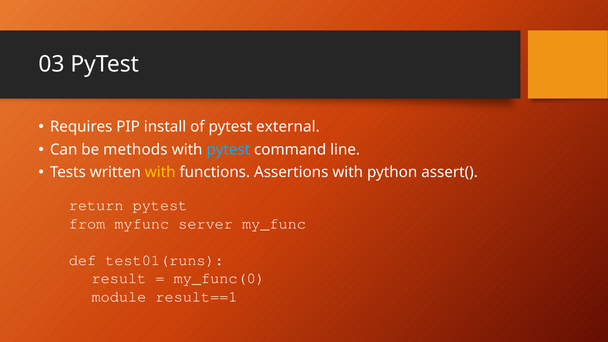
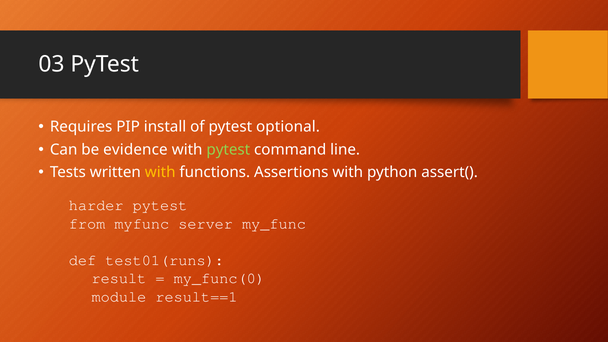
external: external -> optional
methods: methods -> evidence
pytest at (228, 150) colour: light blue -> light green
return: return -> harder
